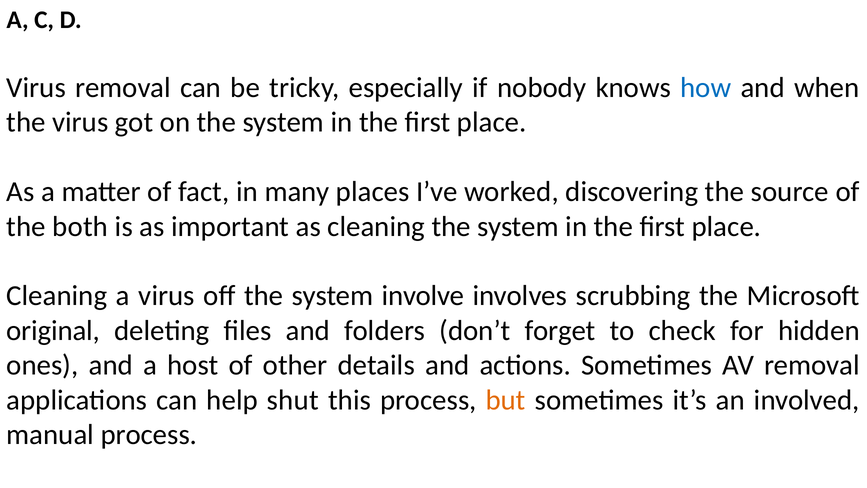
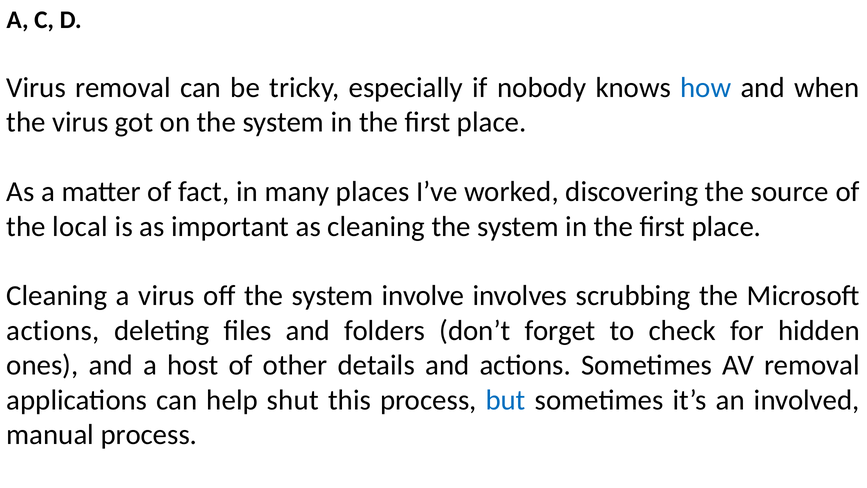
both: both -> local
original at (53, 330): original -> actions
but colour: orange -> blue
